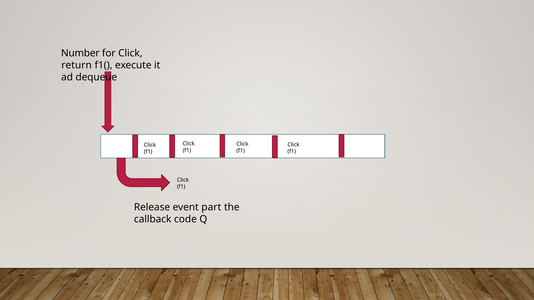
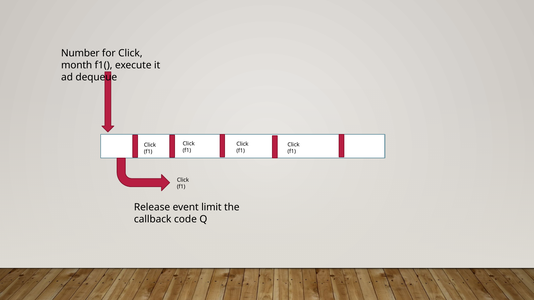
return: return -> month
part: part -> limit
